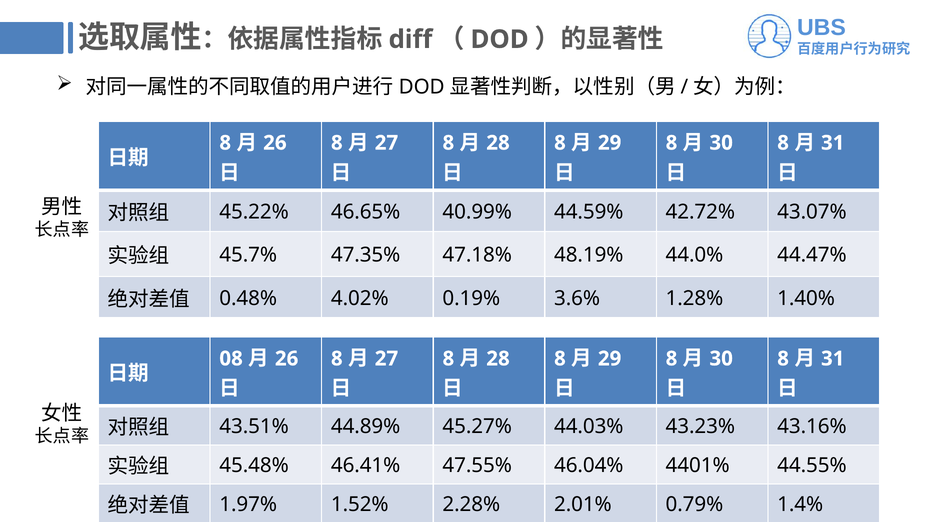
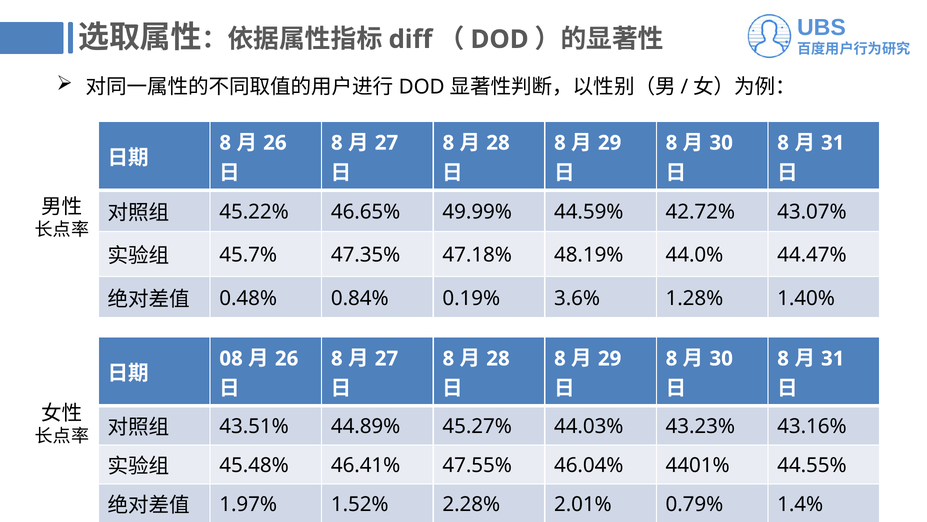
40.99%: 40.99% -> 49.99%
4.02%: 4.02% -> 0.84%
